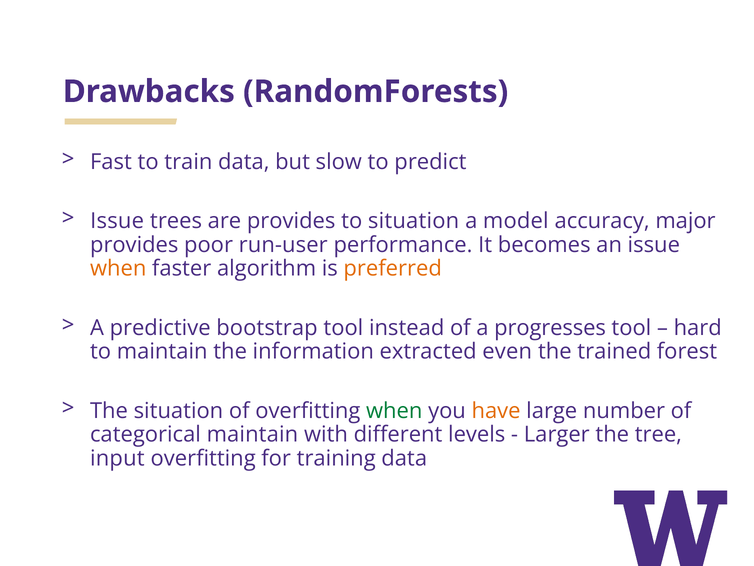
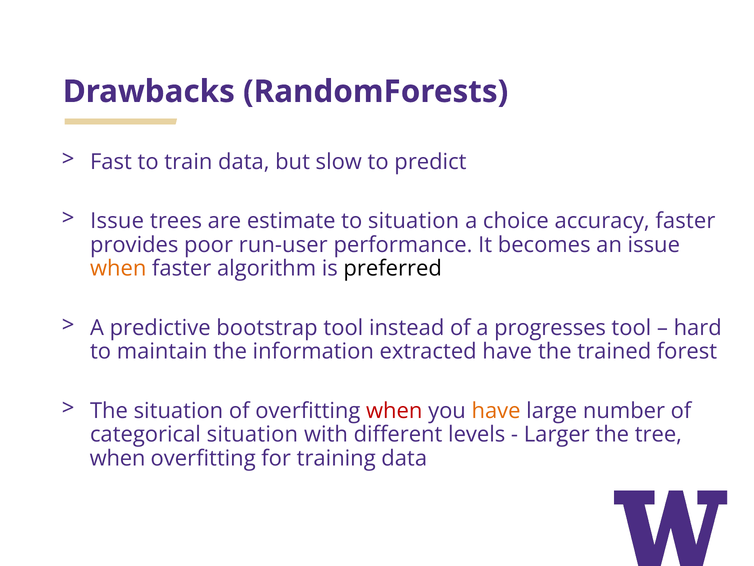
are provides: provides -> estimate
model: model -> choice
accuracy major: major -> faster
preferred colour: orange -> black
extracted even: even -> have
when at (394, 410) colour: green -> red
categorical maintain: maintain -> situation
input at (117, 458): input -> when
